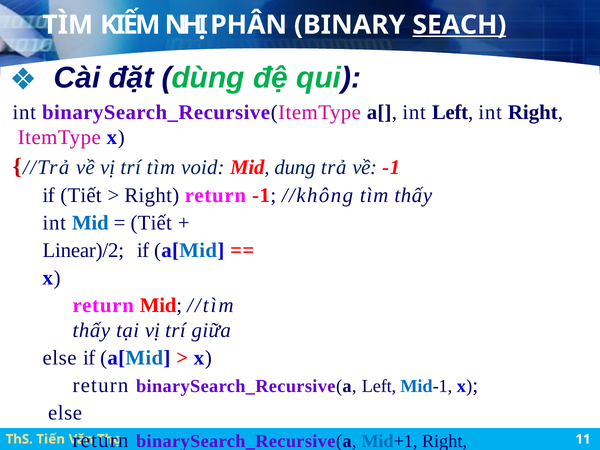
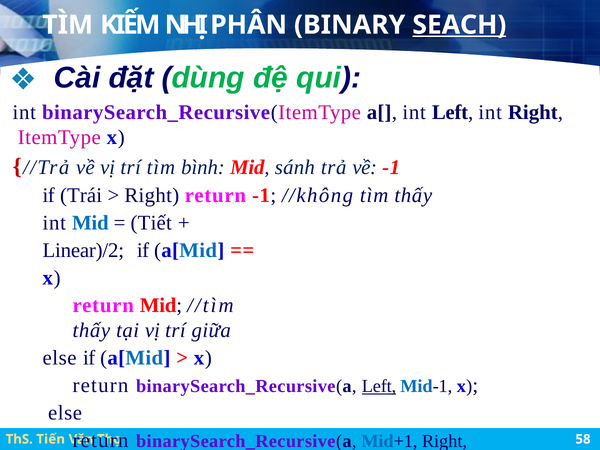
void: void -> bình
dung: dung -> sánh
if Tiết: Tiết -> Trái
Left at (379, 386) underline: none -> present
11: 11 -> 58
